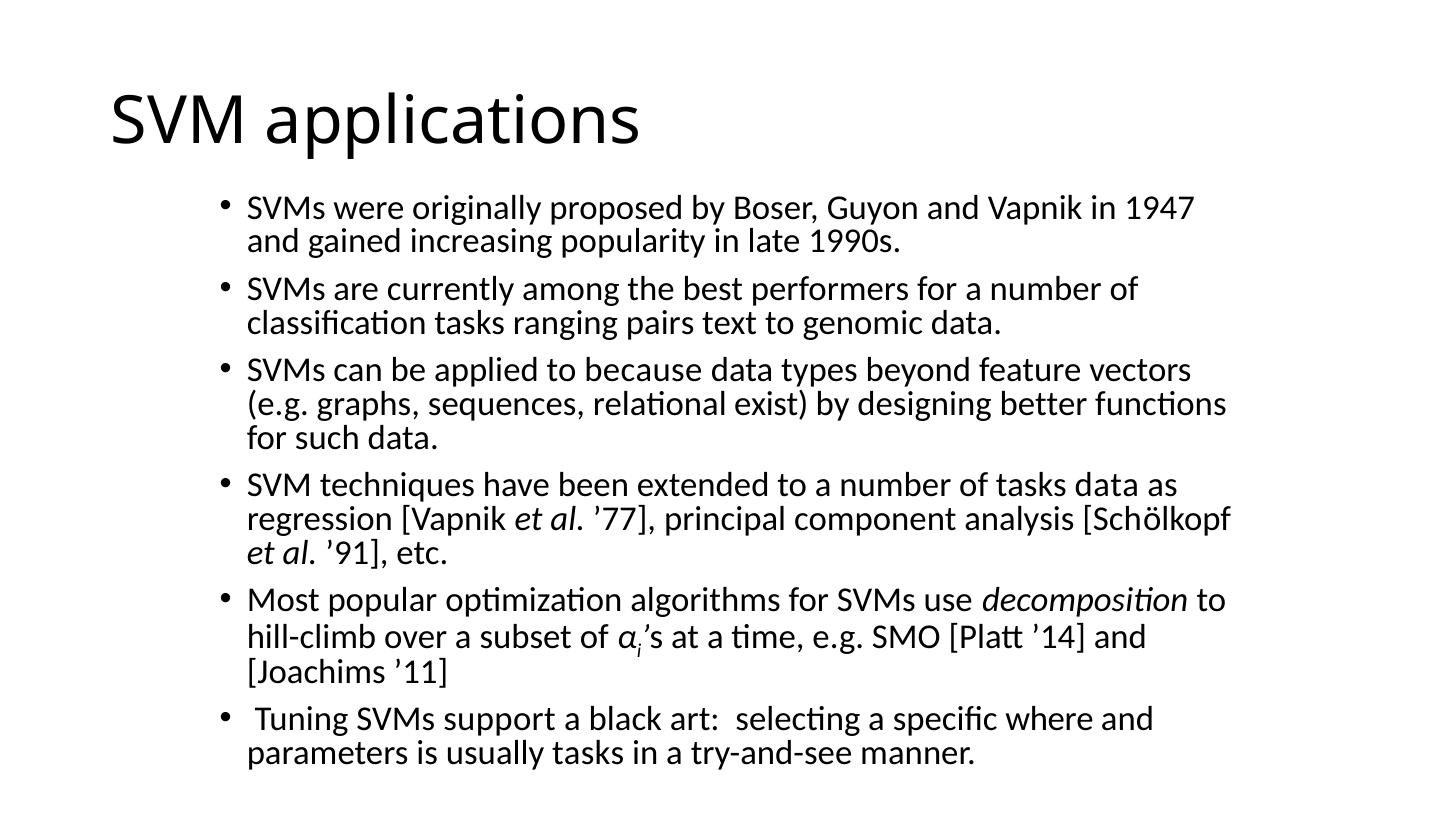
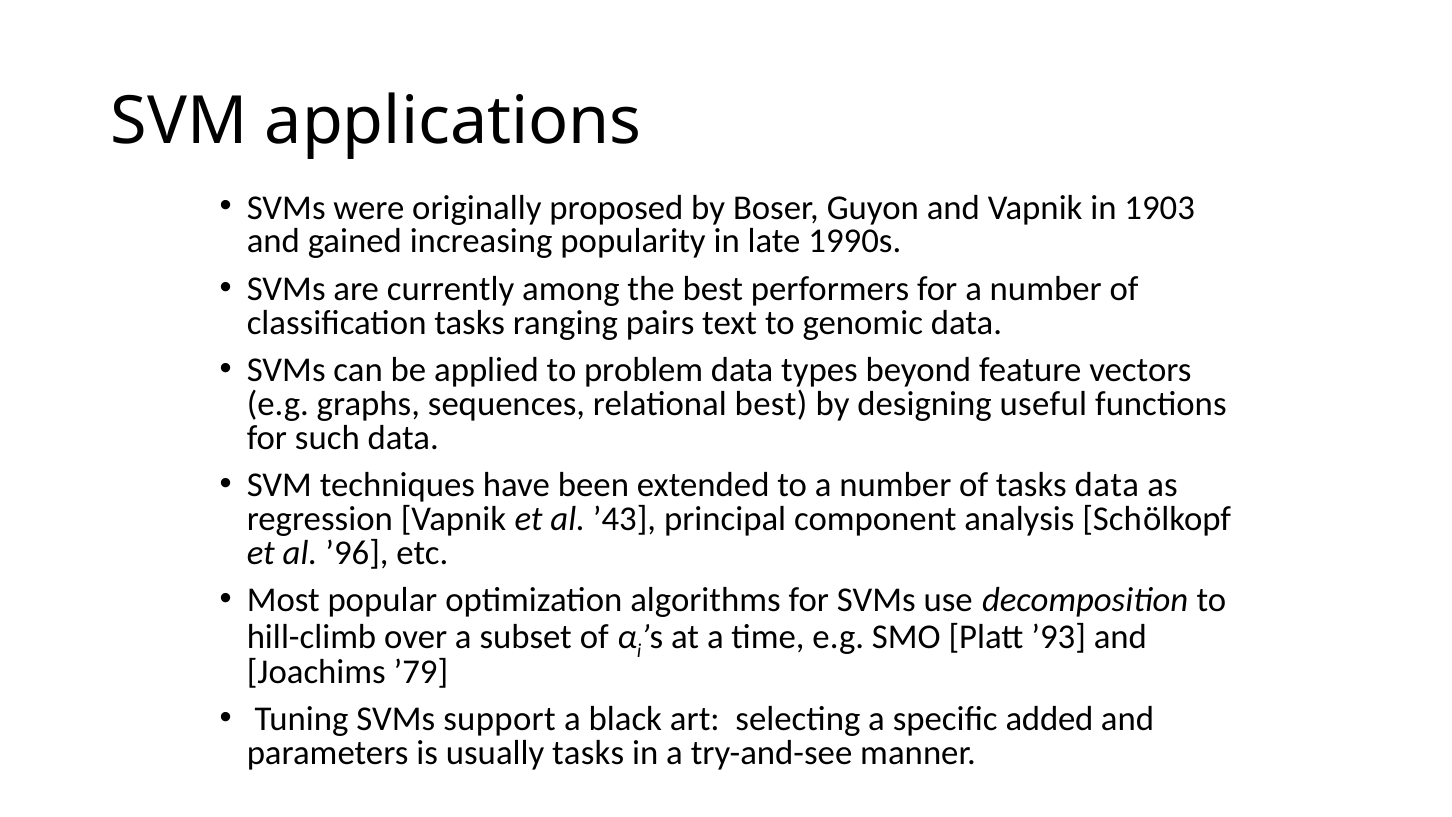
1947: 1947 -> 1903
because: because -> problem
relational exist: exist -> best
better: better -> useful
’77: ’77 -> ’43
’91: ’91 -> ’96
’14: ’14 -> ’93
’11: ’11 -> ’79
where: where -> added
